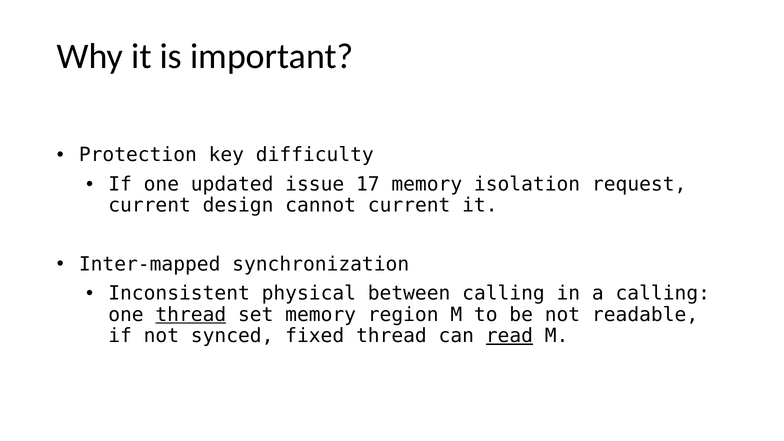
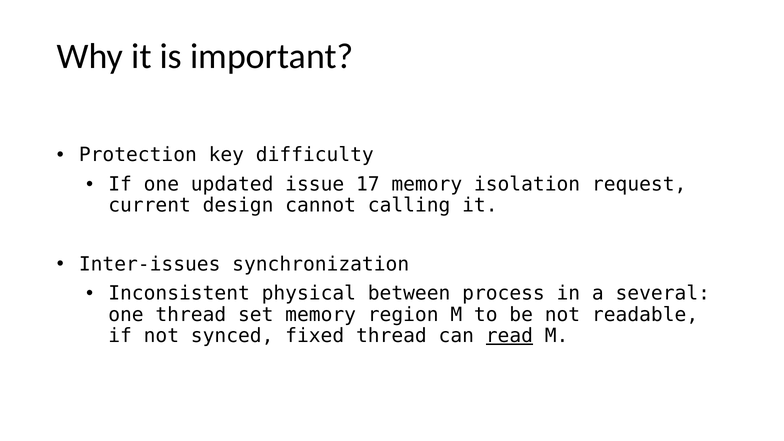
cannot current: current -> calling
Inter-mapped: Inter-mapped -> Inter-issues
between calling: calling -> process
a calling: calling -> several
thread at (191, 315) underline: present -> none
